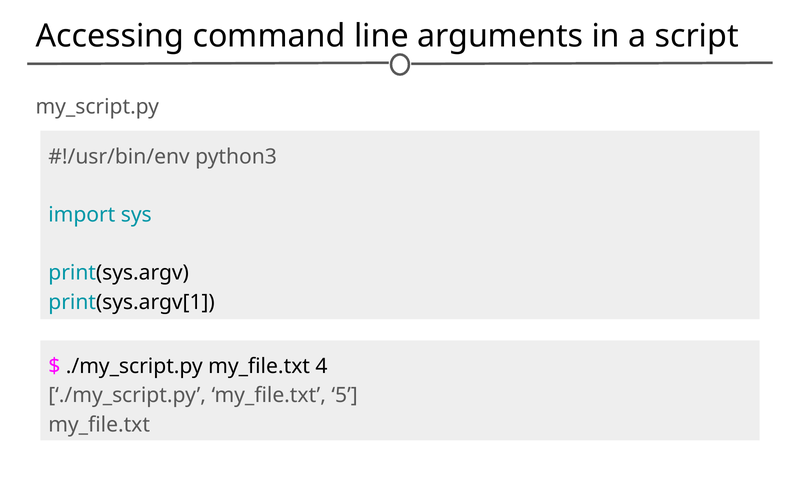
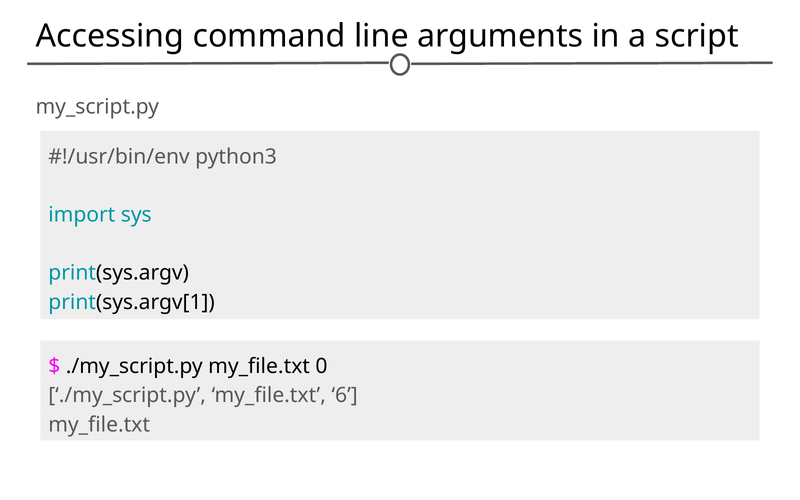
4: 4 -> 0
5: 5 -> 6
